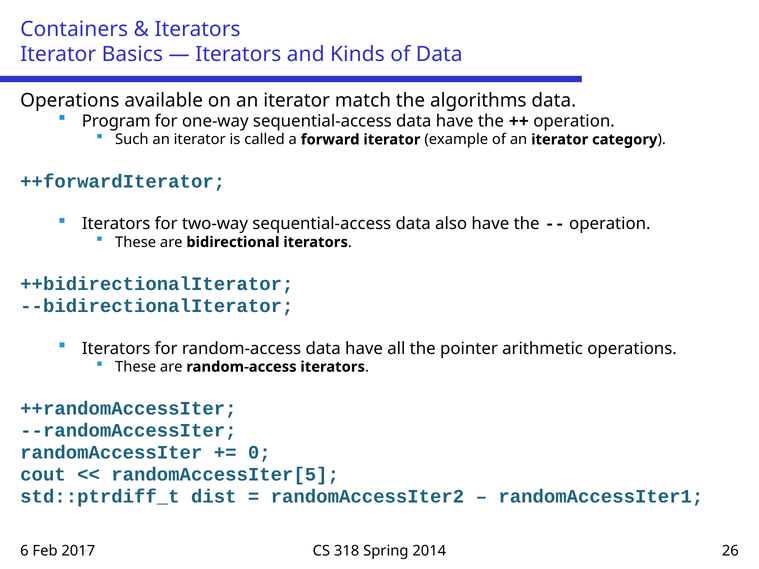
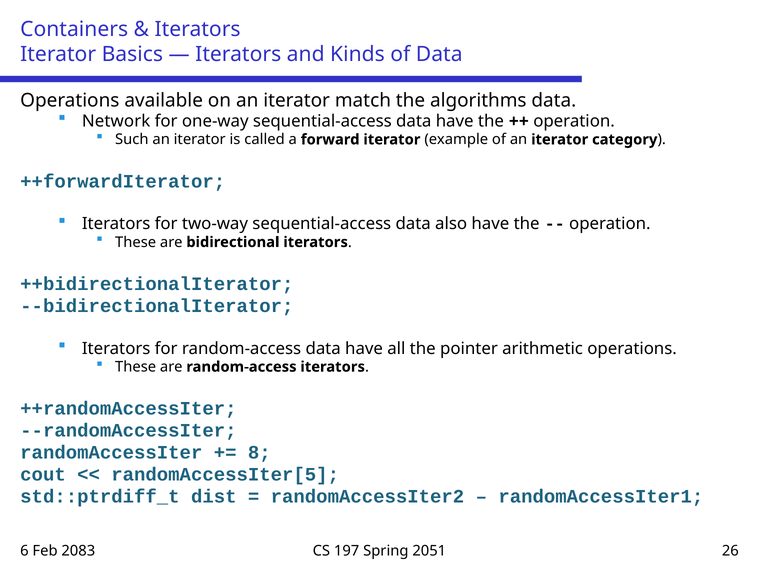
Program: Program -> Network
0: 0 -> 8
2017: 2017 -> 2083
318: 318 -> 197
2014: 2014 -> 2051
